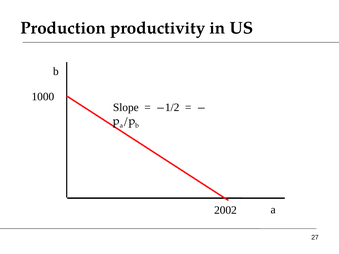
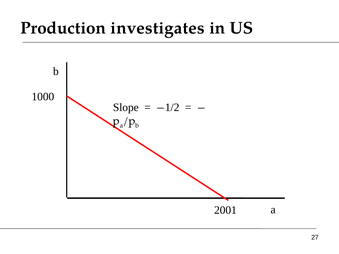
productivity: productivity -> investigates
2002: 2002 -> 2001
